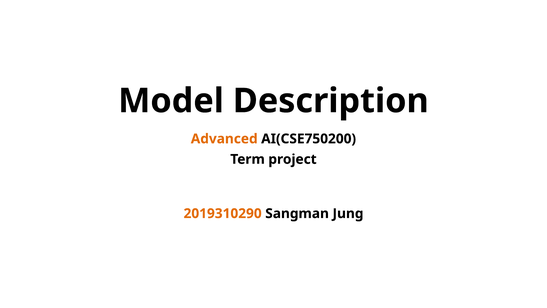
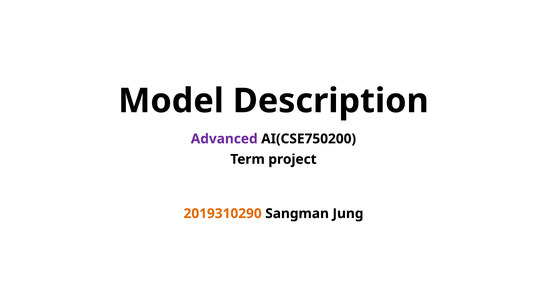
Advanced colour: orange -> purple
